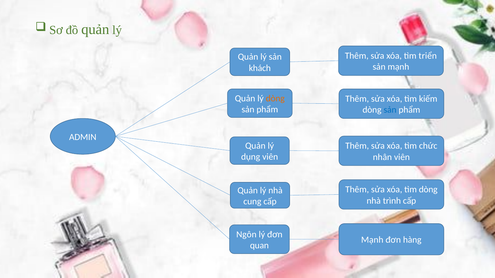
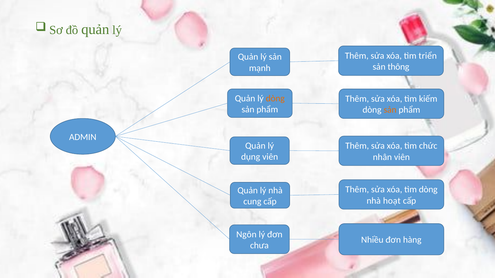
sản mạnh: mạnh -> thông
khách: khách -> mạnh
sản at (390, 110) colour: blue -> orange
trình: trình -> hoạt
Mạnh at (372, 240): Mạnh -> Nhiều
quan: quan -> chưa
